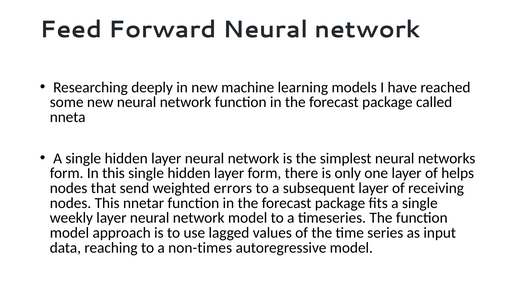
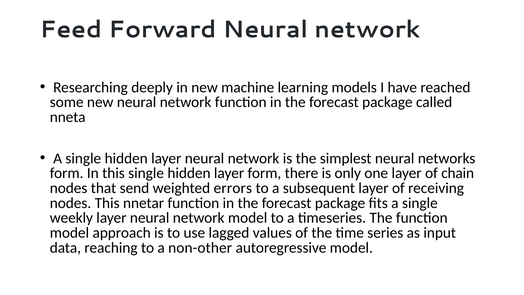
helps: helps -> chain
non-times: non-times -> non-other
